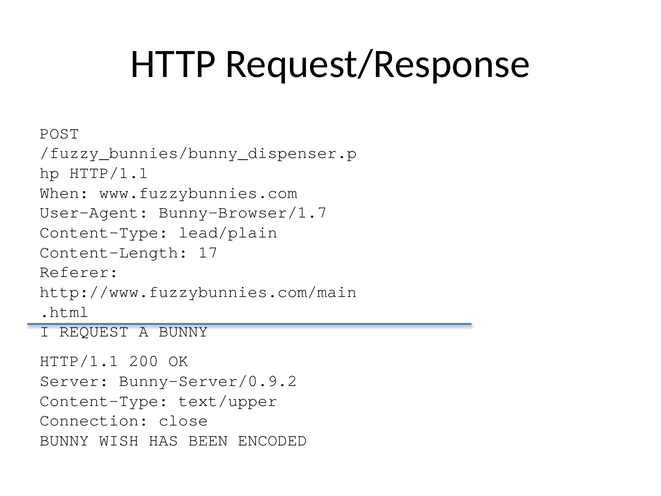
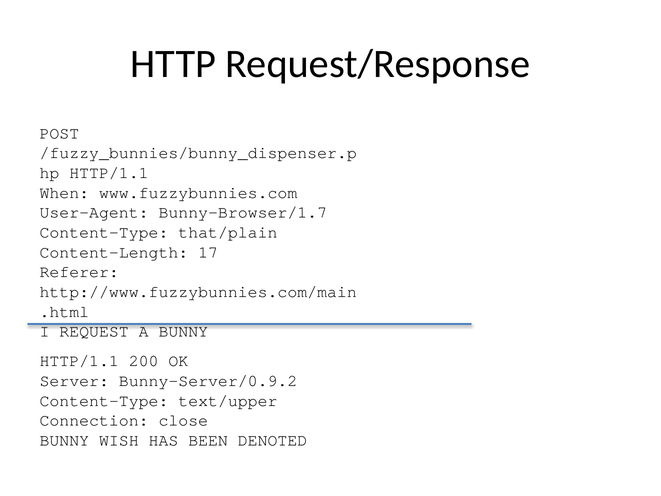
lead/plain: lead/plain -> that/plain
ENCODED: ENCODED -> DENOTED
